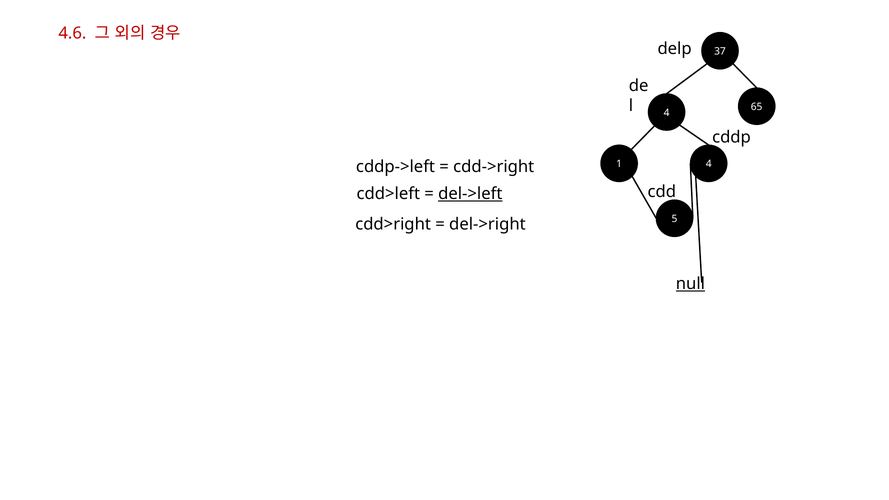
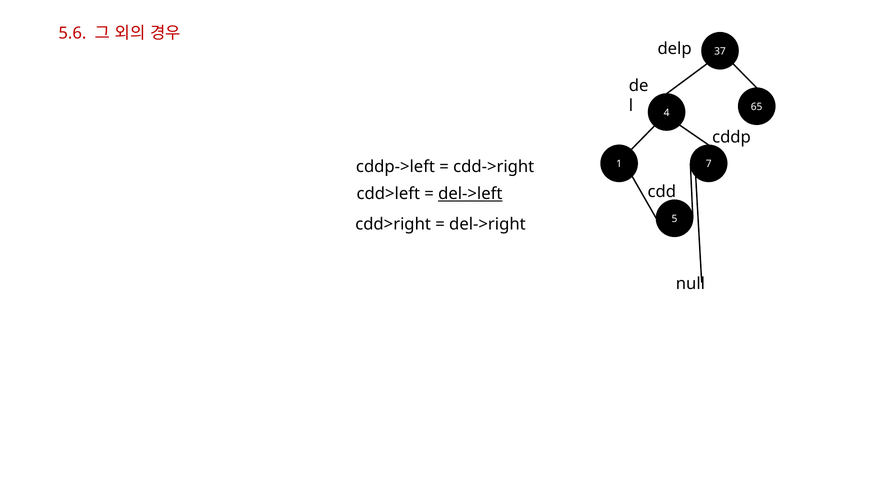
4.6: 4.6 -> 5.6
1 4: 4 -> 7
null underline: present -> none
